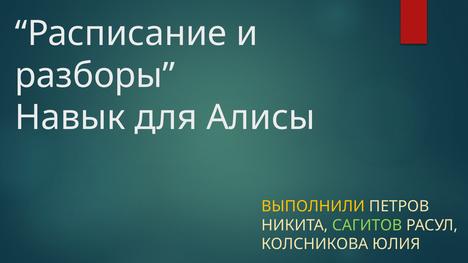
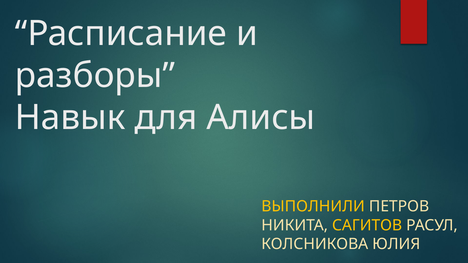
САГИТОВ colour: light green -> yellow
